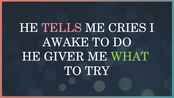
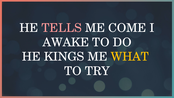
CRIES: CRIES -> COME
GIVER: GIVER -> KINGS
WHAT colour: light green -> yellow
